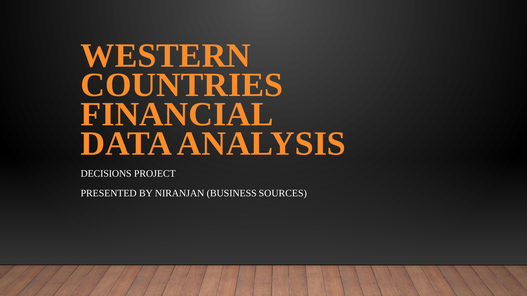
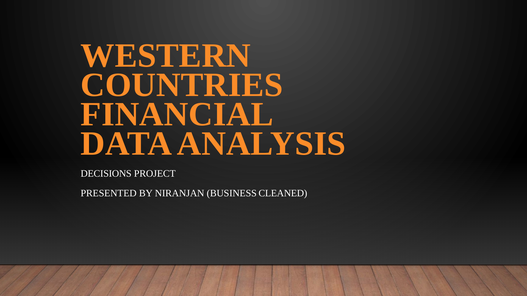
SOURCES: SOURCES -> CLEANED
